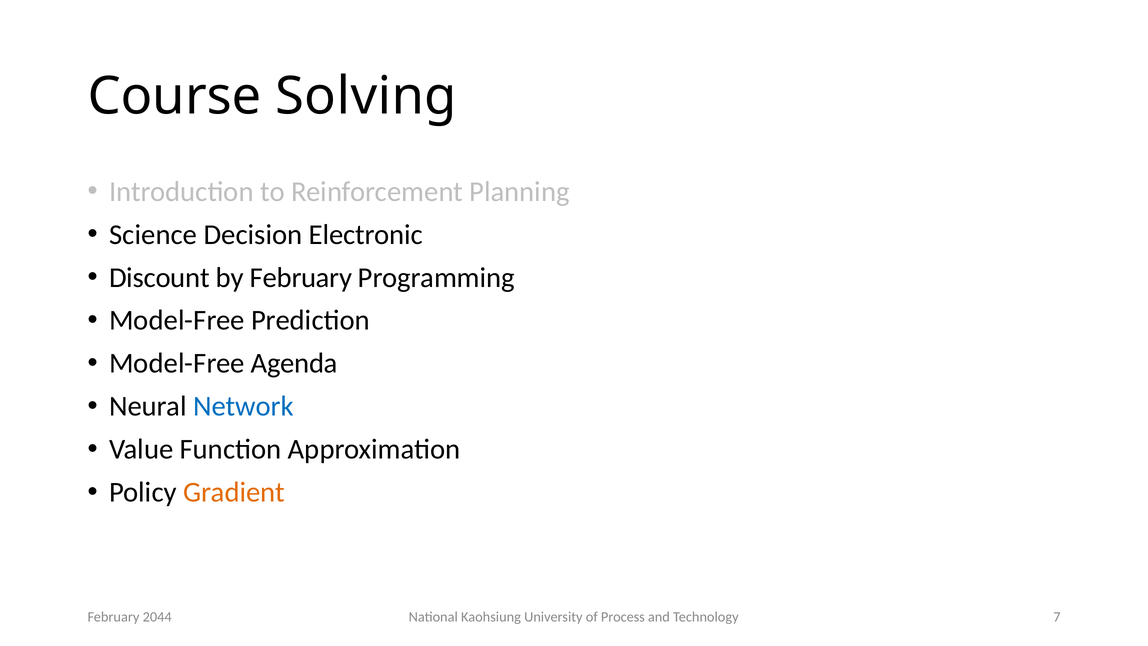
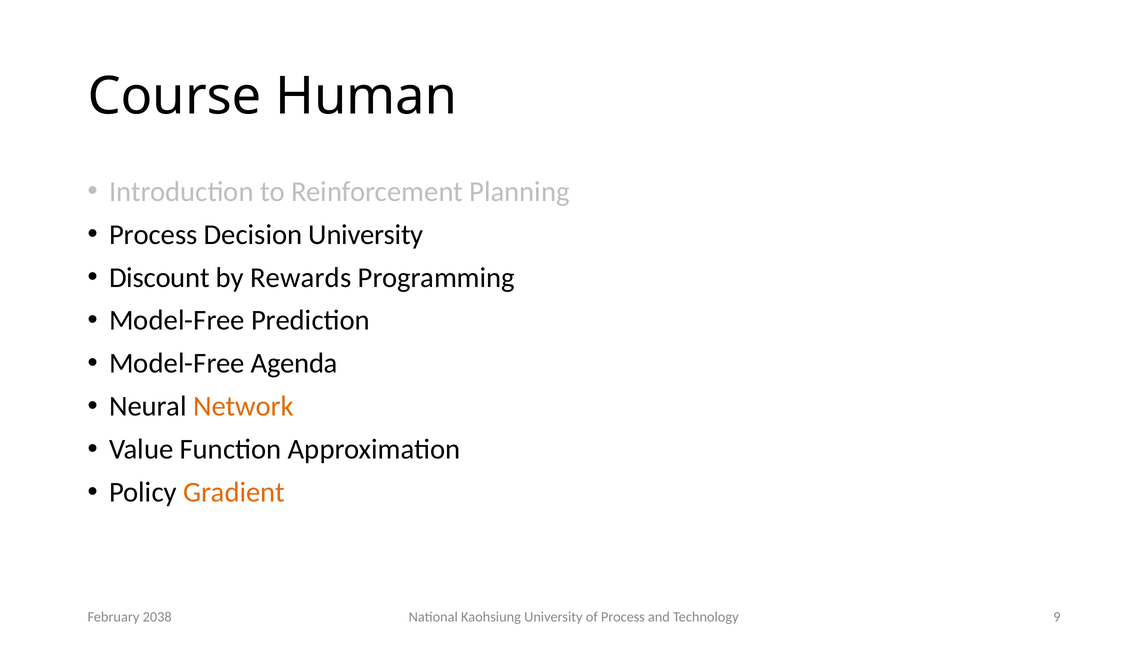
Solving: Solving -> Human
Science at (153, 234): Science -> Process
Decision Electronic: Electronic -> University
by February: February -> Rewards
Network colour: blue -> orange
7: 7 -> 9
2044: 2044 -> 2038
